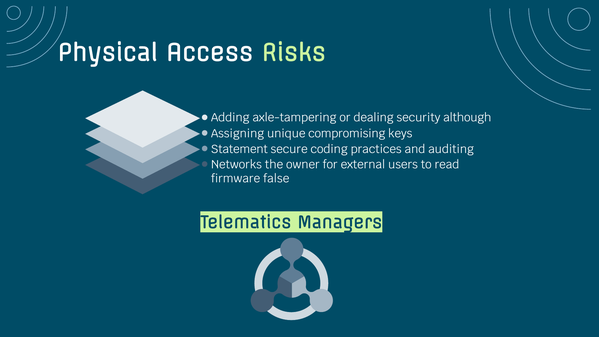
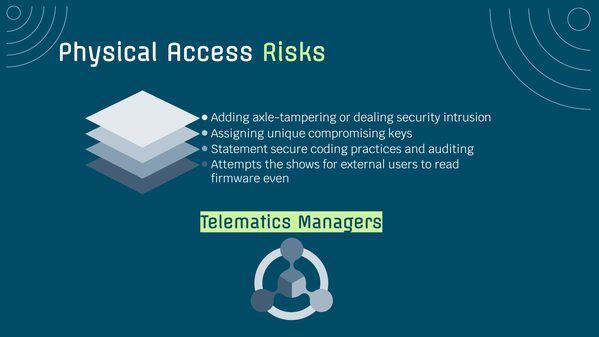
although: although -> intrusion
Networks: Networks -> Attempts
owner: owner -> shows
false: false -> even
